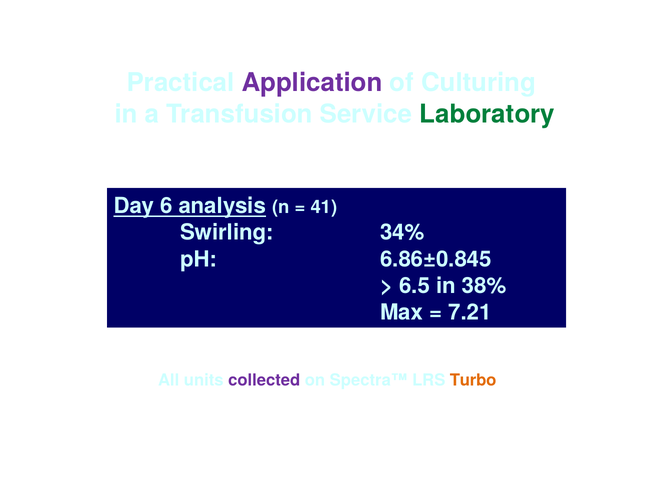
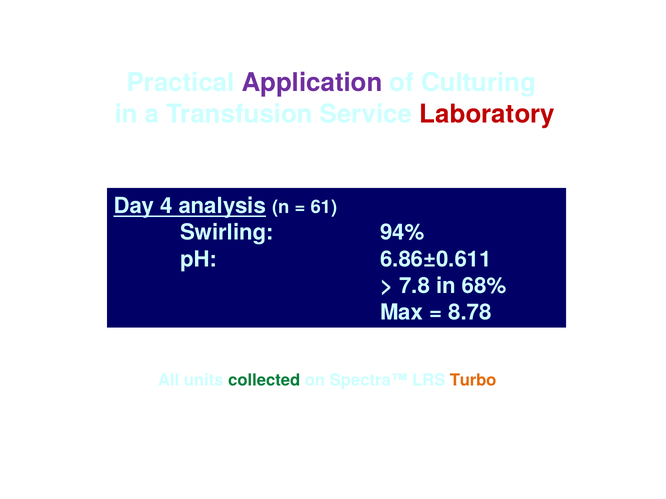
Laboratory colour: green -> red
6: 6 -> 4
41: 41 -> 61
34%: 34% -> 94%
6.86±0.845: 6.86±0.845 -> 6.86±0.611
6.5: 6.5 -> 7.8
38%: 38% -> 68%
7.21: 7.21 -> 8.78
collected colour: purple -> green
